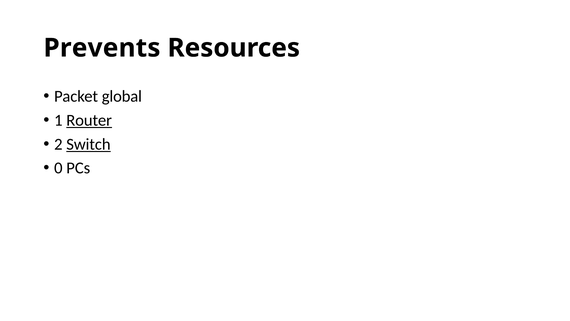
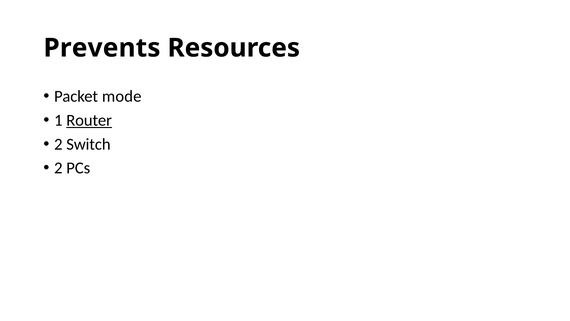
global: global -> mode
Switch underline: present -> none
0 at (58, 168): 0 -> 2
